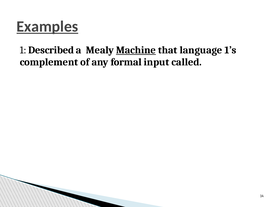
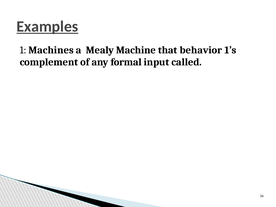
Described: Described -> Machines
Machine underline: present -> none
language: language -> behavior
